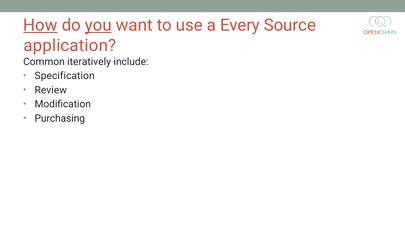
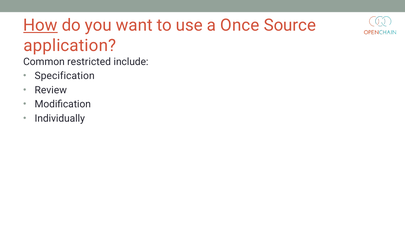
you underline: present -> none
Every: Every -> Once
iteratively: iteratively -> restricted
Purchasing: Purchasing -> Individually
